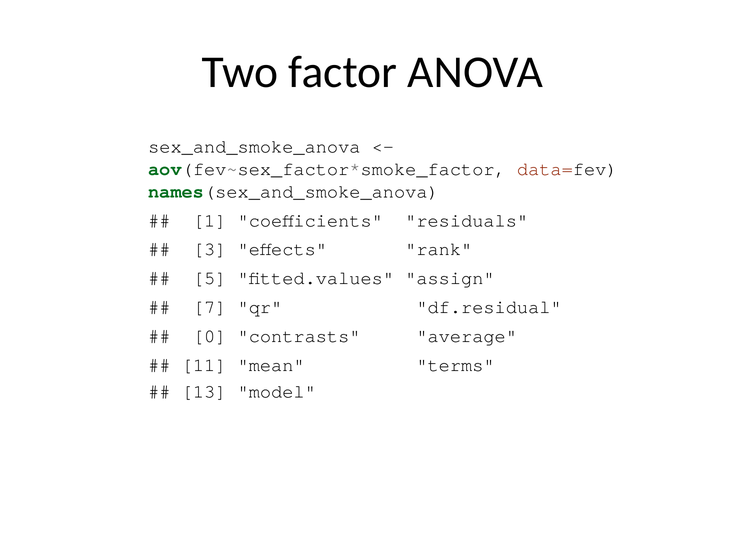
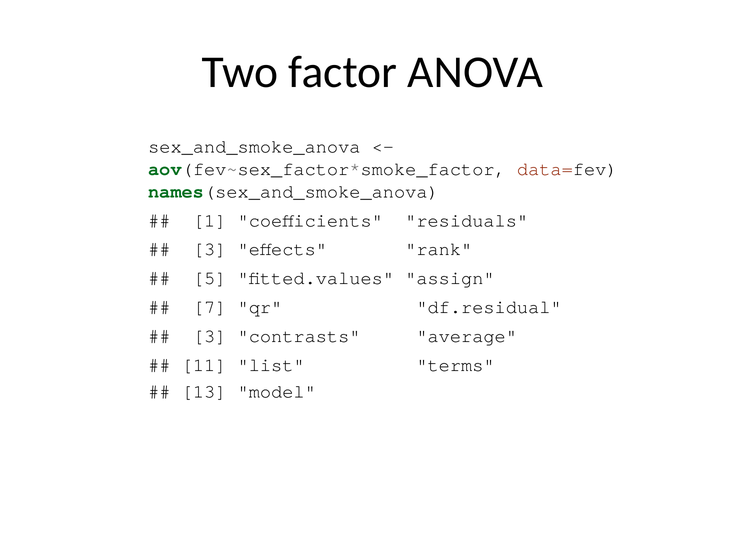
0 at (210, 336): 0 -> 3
mean: mean -> list
